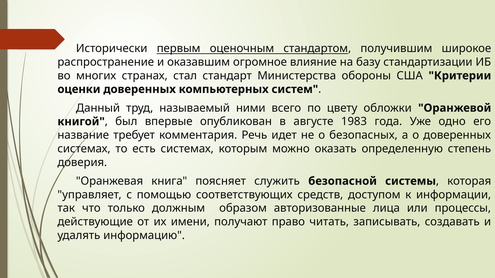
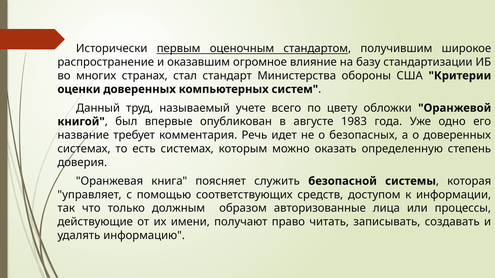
ними: ними -> учете
